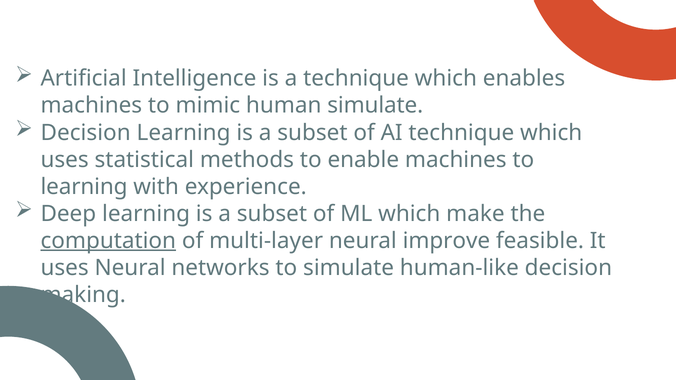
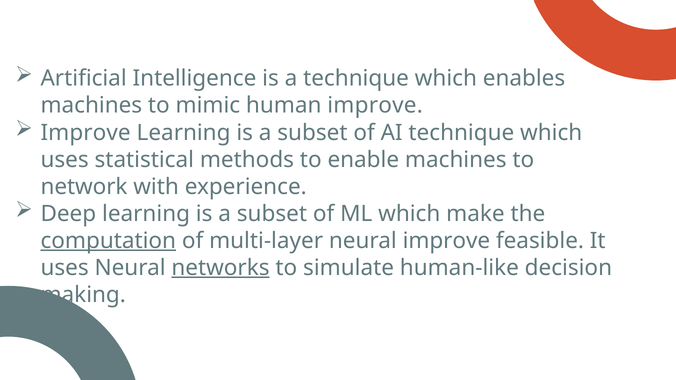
human simulate: simulate -> improve
Decision at (86, 133): Decision -> Improve
learning at (84, 187): learning -> network
networks underline: none -> present
